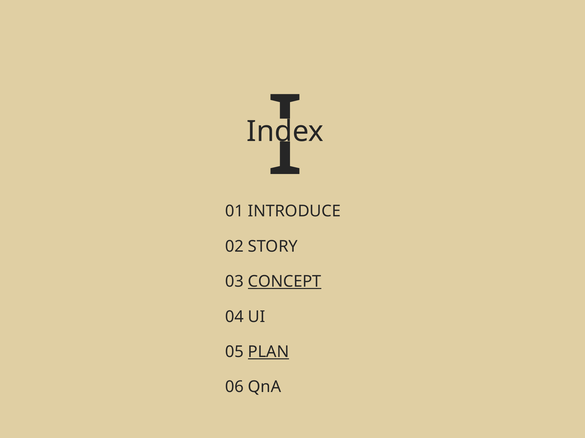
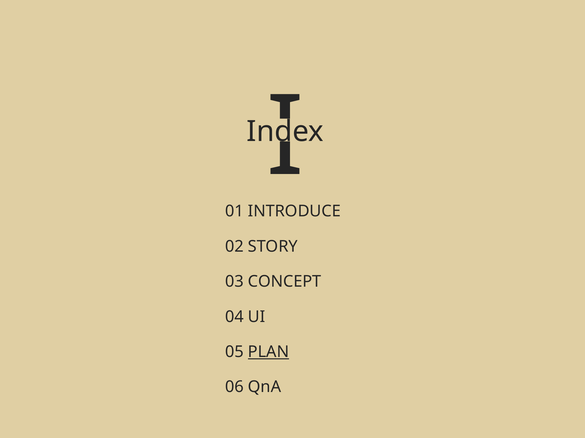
CONCEPT underline: present -> none
